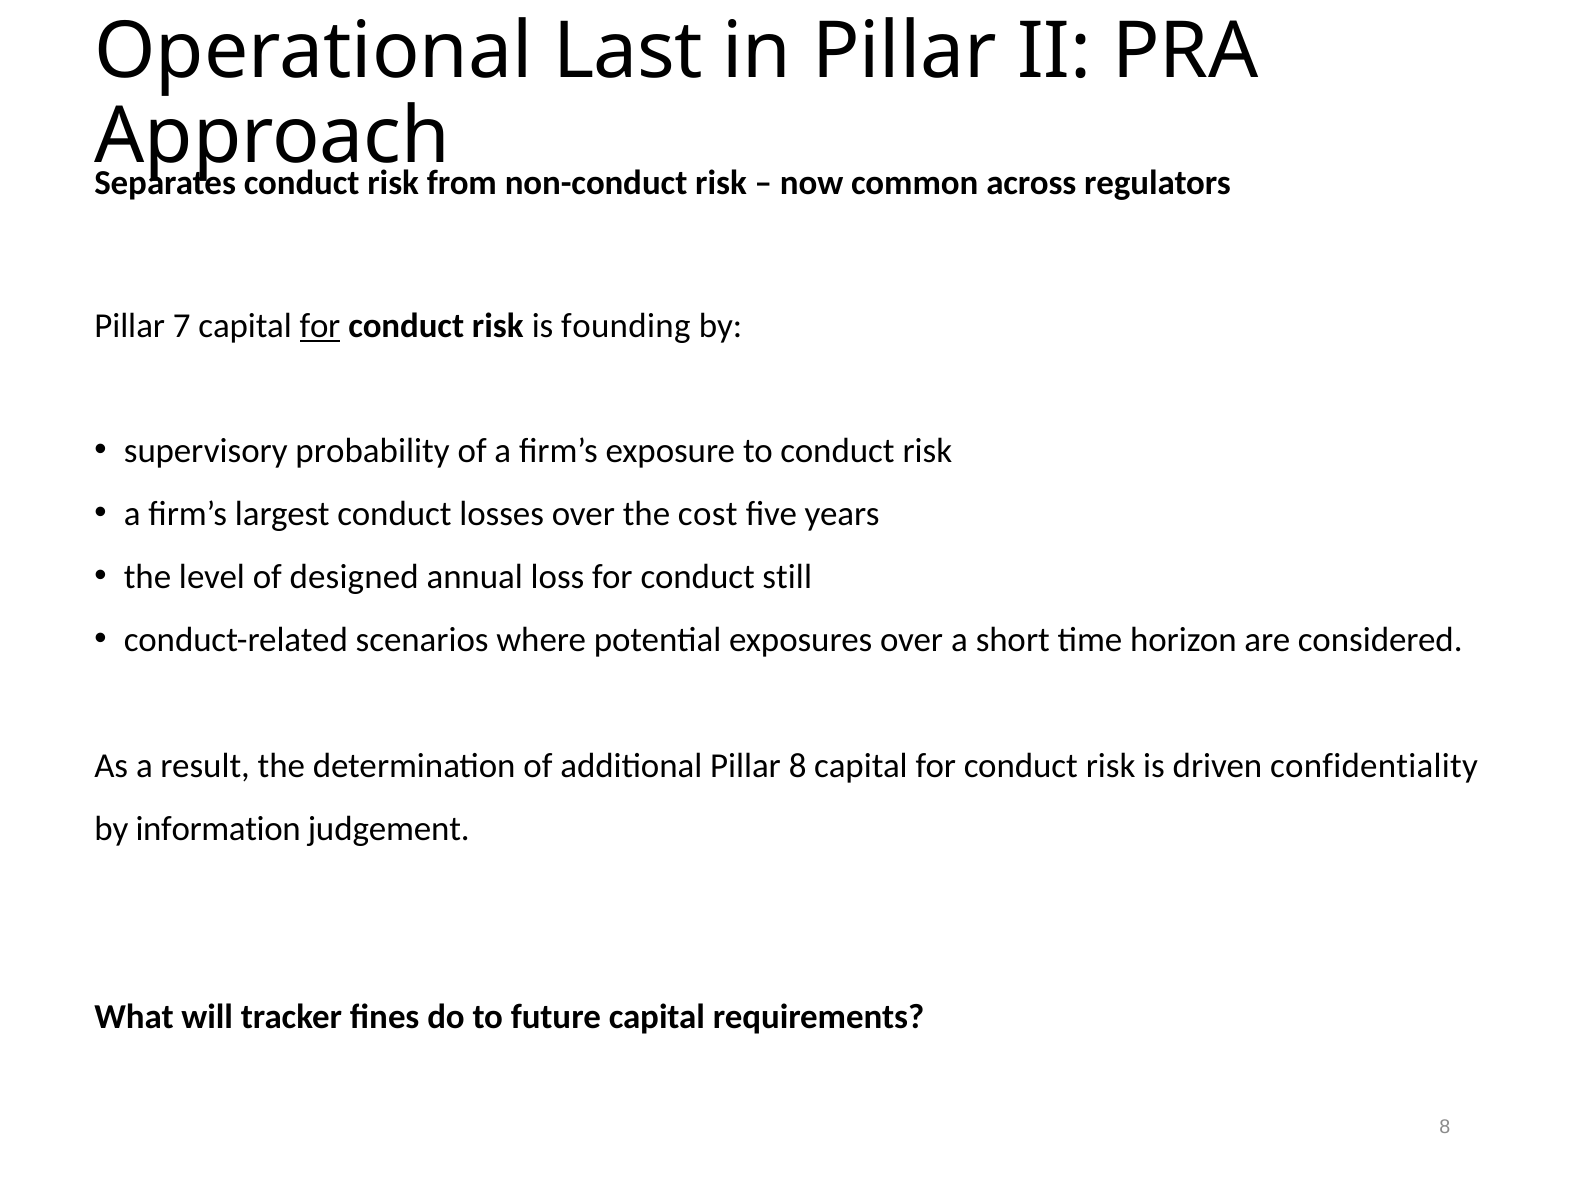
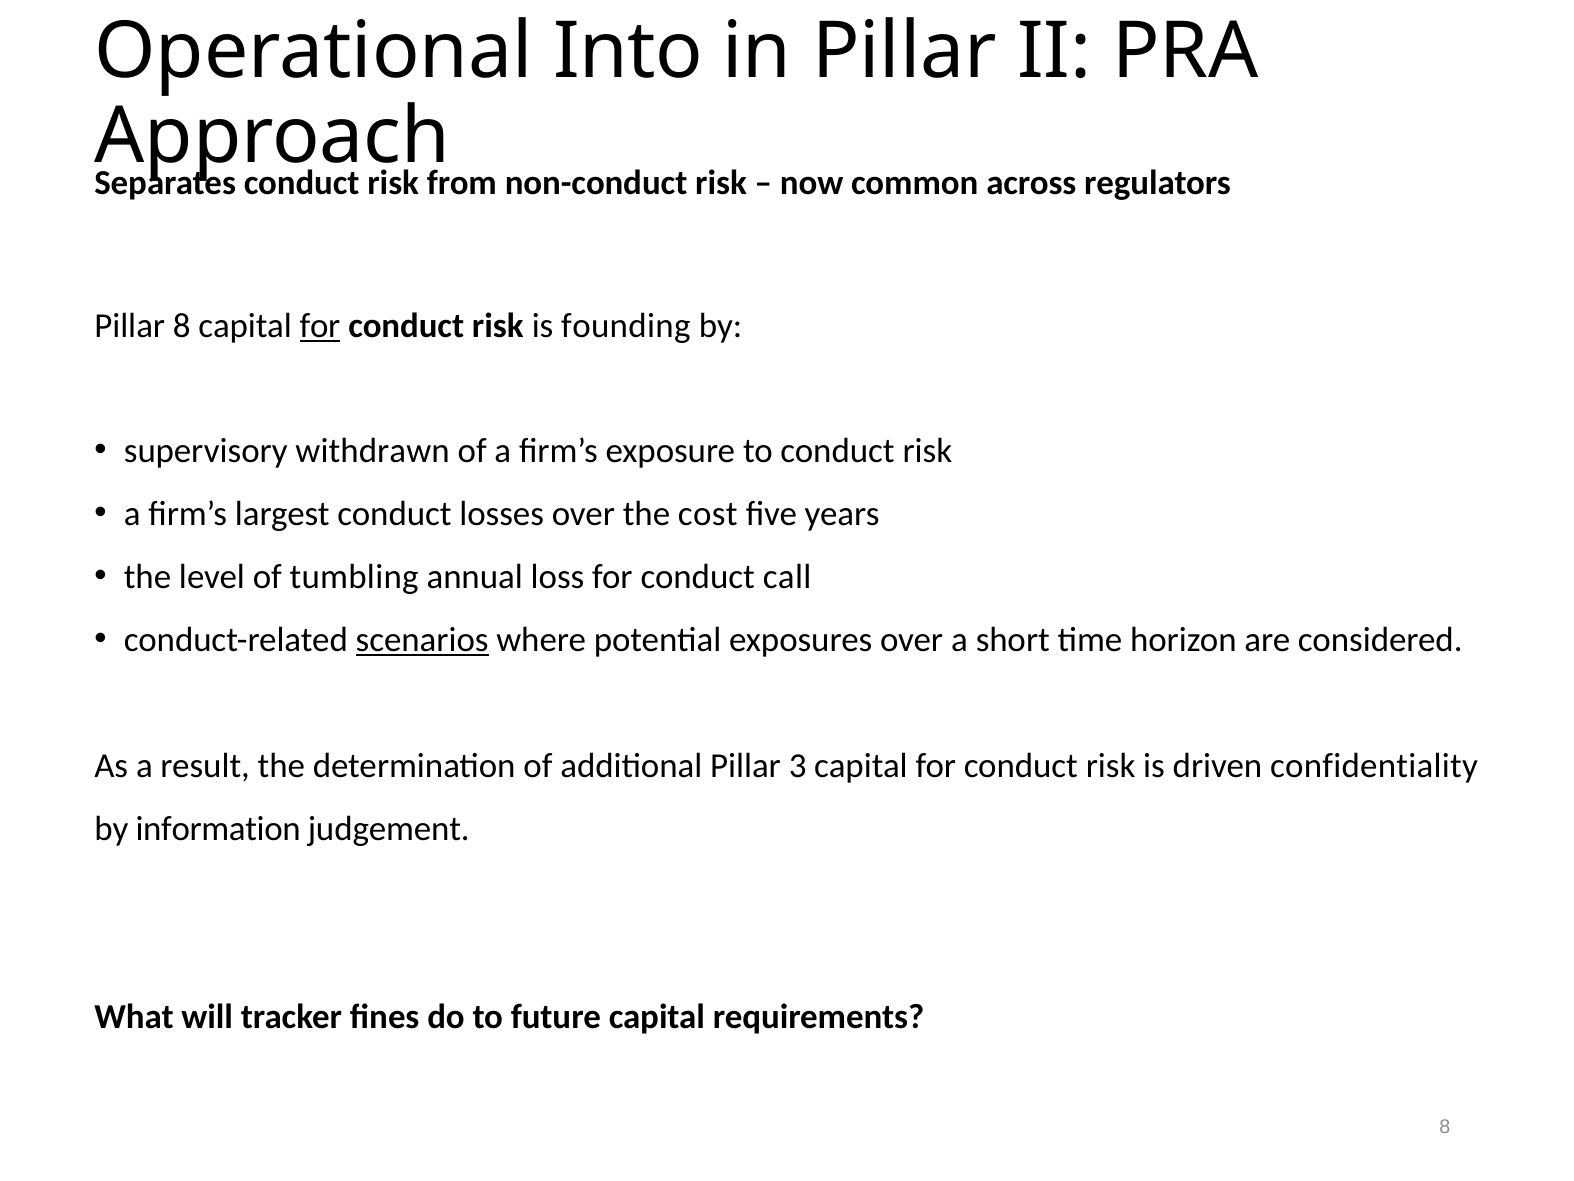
Last: Last -> Into
Pillar 7: 7 -> 8
probability: probability -> withdrawn
designed: designed -> tumbling
still: still -> call
scenarios underline: none -> present
Pillar 8: 8 -> 3
